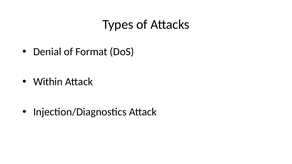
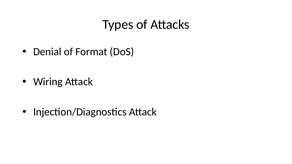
Within: Within -> Wiring
